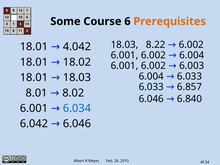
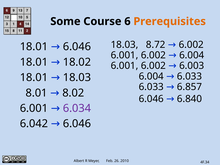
8.22: 8.22 -> 8.72
4.042 at (77, 47): 4.042 -> 6.046
6.034 colour: blue -> purple
